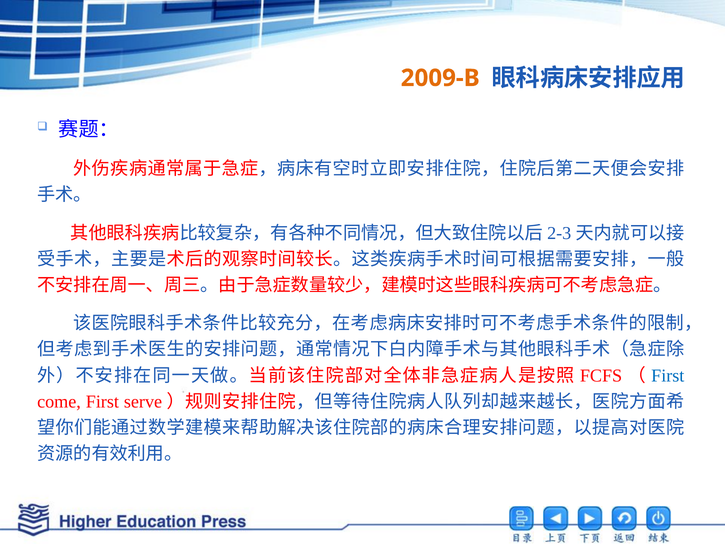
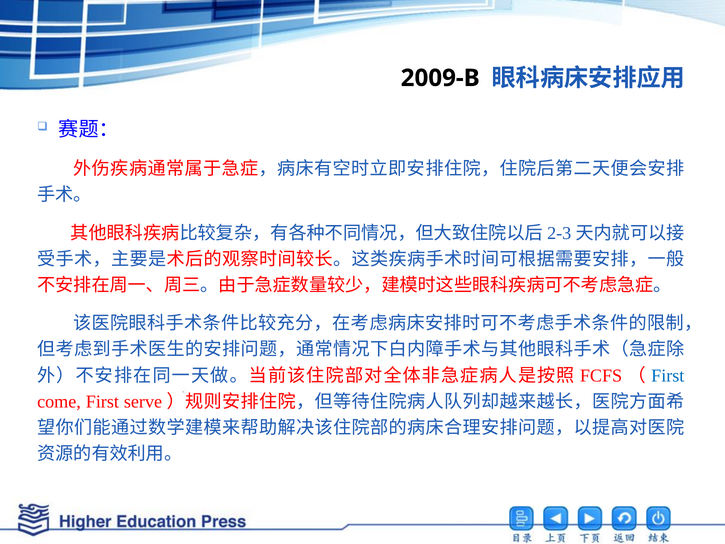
2009-B colour: orange -> black
